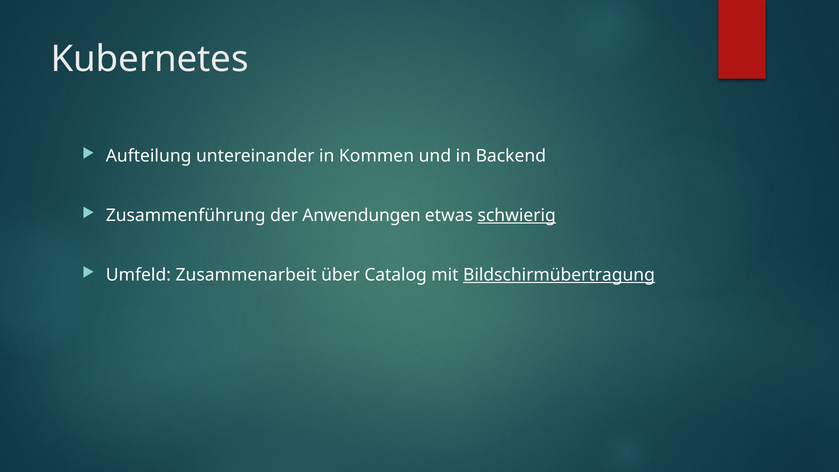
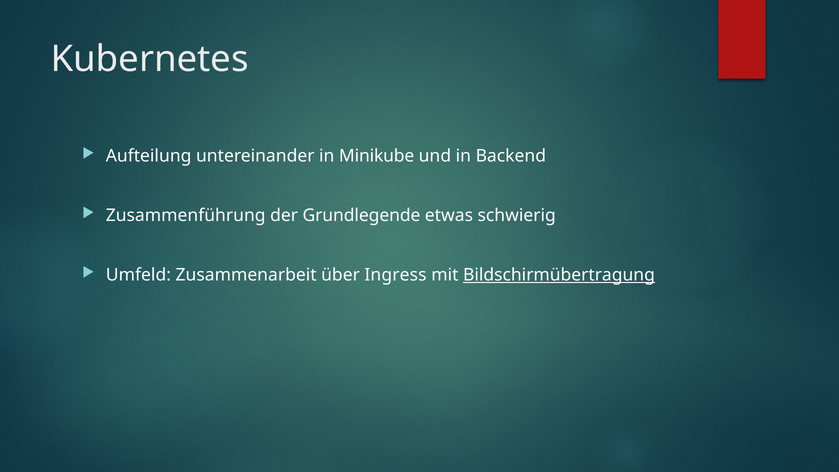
Kommen: Kommen -> Minikube
Anwendungen: Anwendungen -> Grundlegende
schwierig underline: present -> none
Catalog: Catalog -> Ingress
